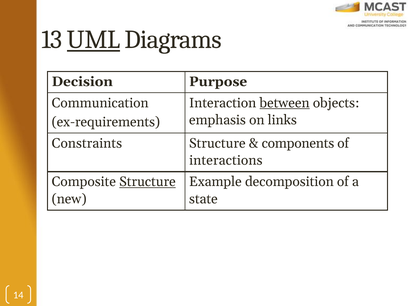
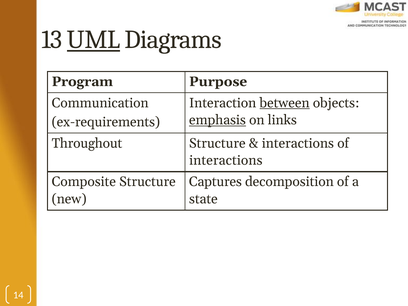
Decision: Decision -> Program
emphasis underline: none -> present
Constraints: Constraints -> Throughout
components at (298, 143): components -> interactions
Structure at (147, 182) underline: present -> none
Example: Example -> Captures
